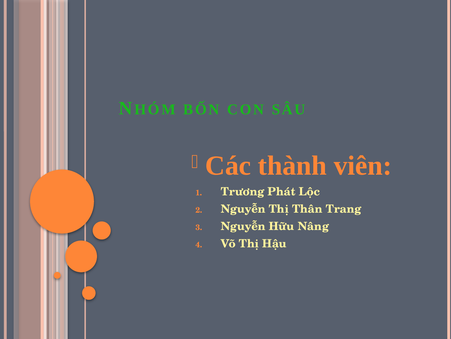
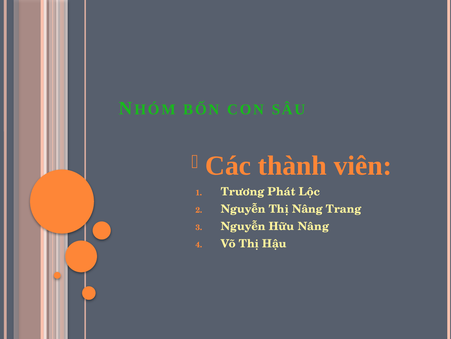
Thị Thân: Thân -> Nâng
